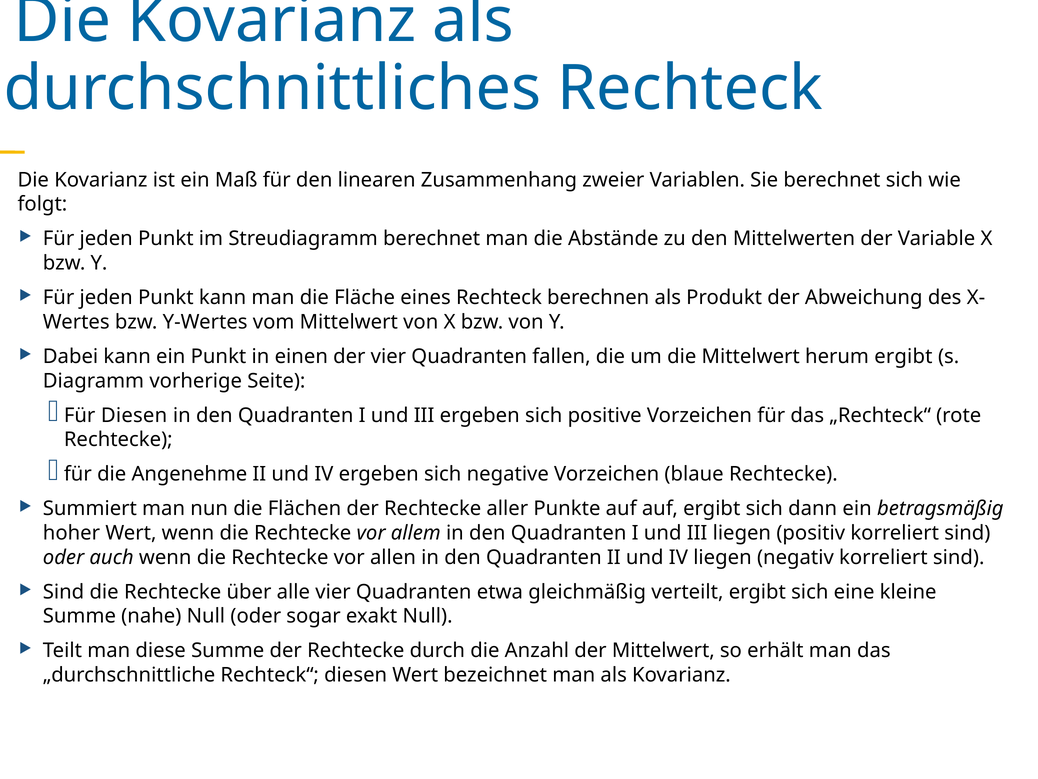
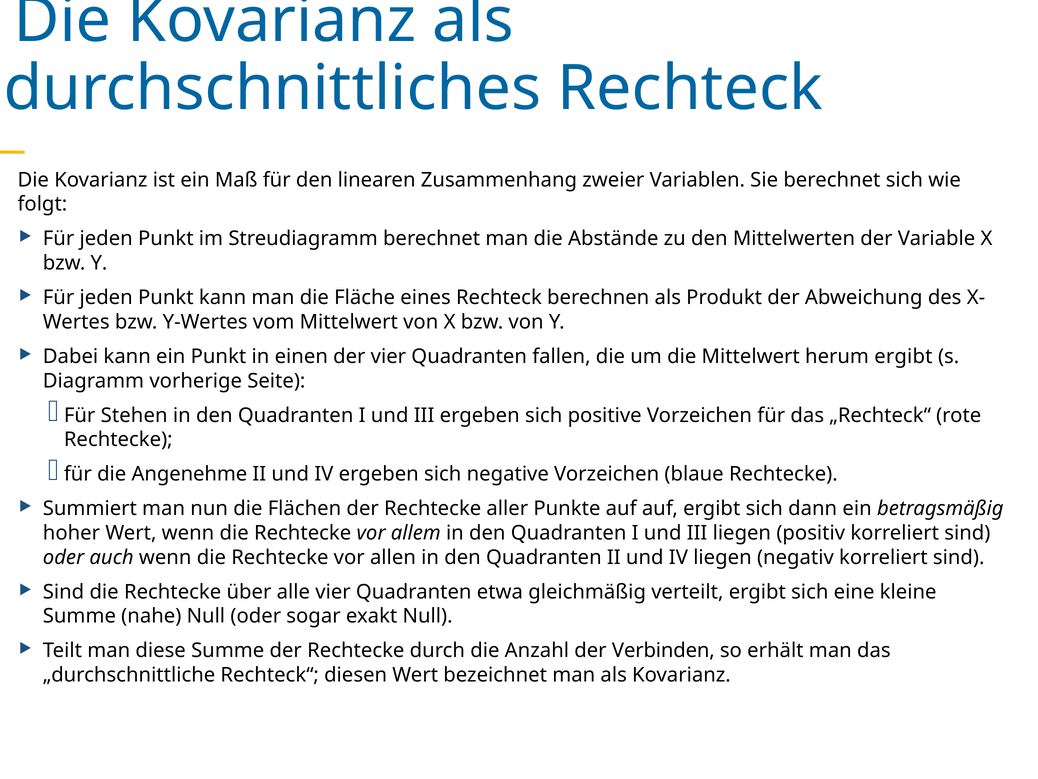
Für Diesen: Diesen -> Stehen
der Mittelwert: Mittelwert -> Verbinden
